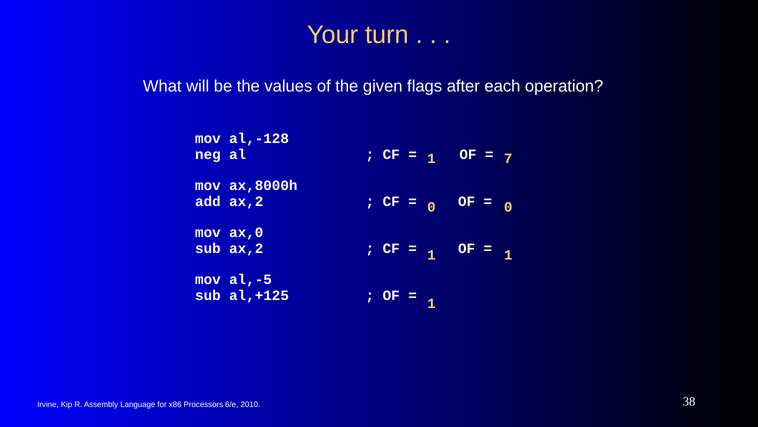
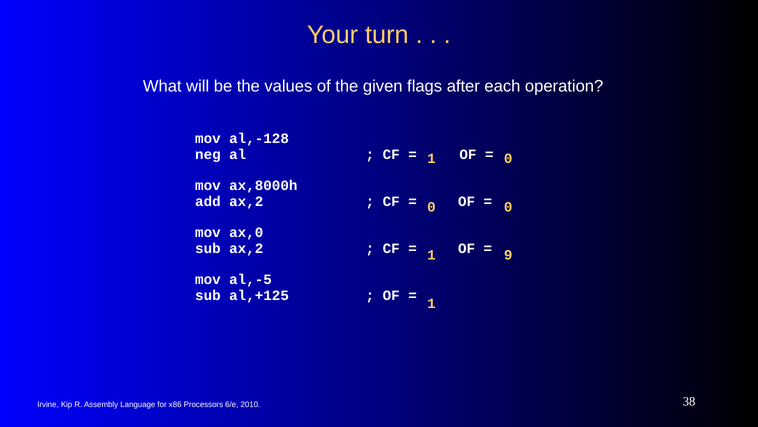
1 7: 7 -> 0
1 at (508, 255): 1 -> 9
